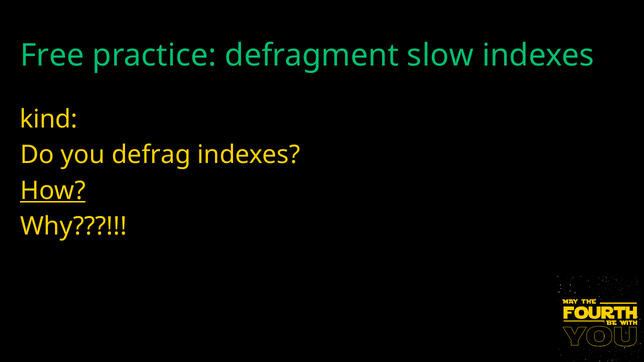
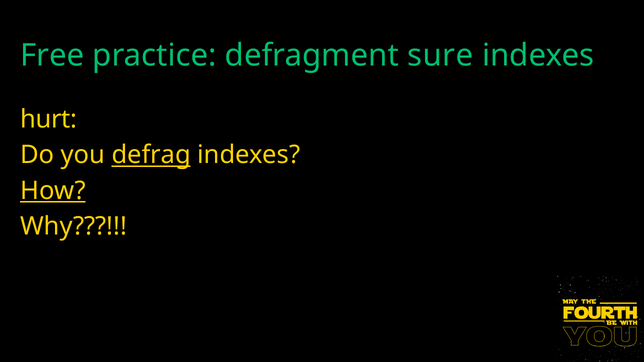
slow: slow -> sure
kind: kind -> hurt
defrag underline: none -> present
